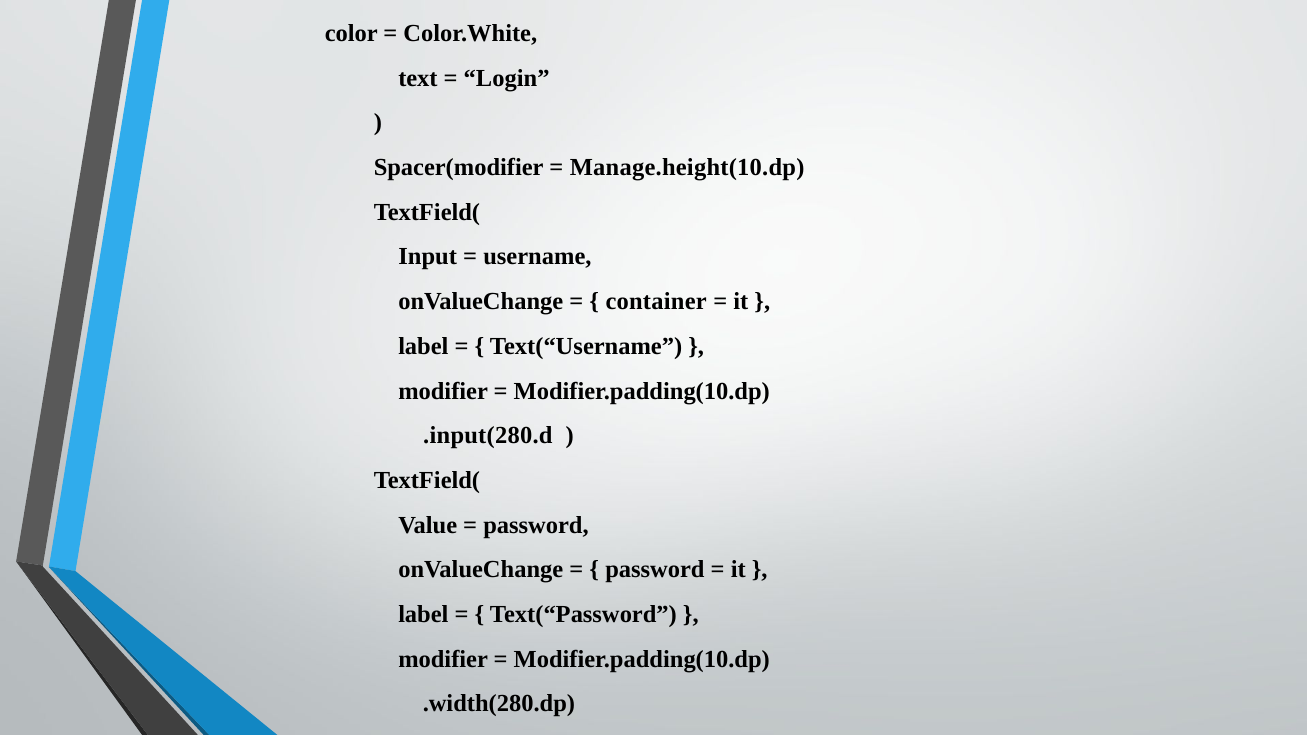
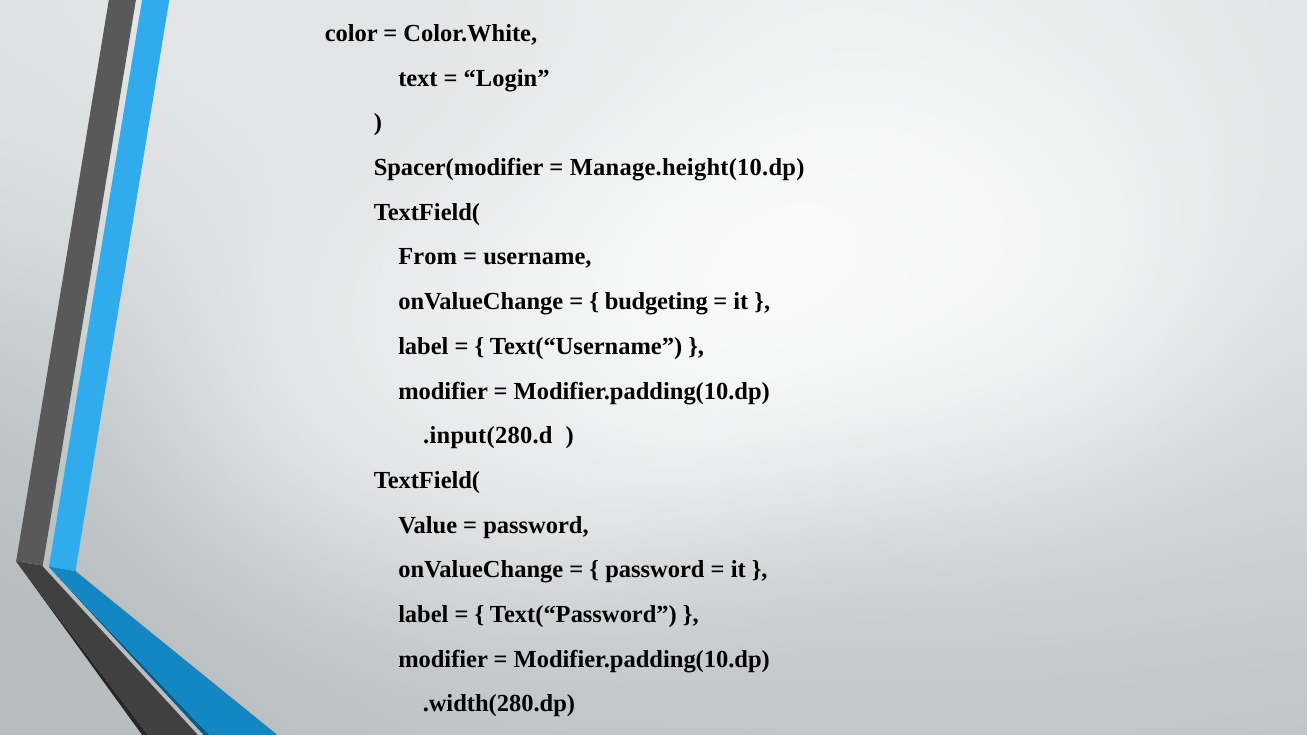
Input: Input -> From
container: container -> budgeting
